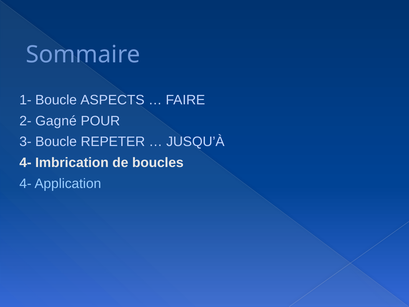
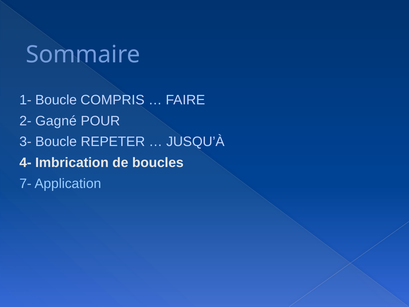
ASPECTS: ASPECTS -> COMPRIS
4- at (25, 183): 4- -> 7-
